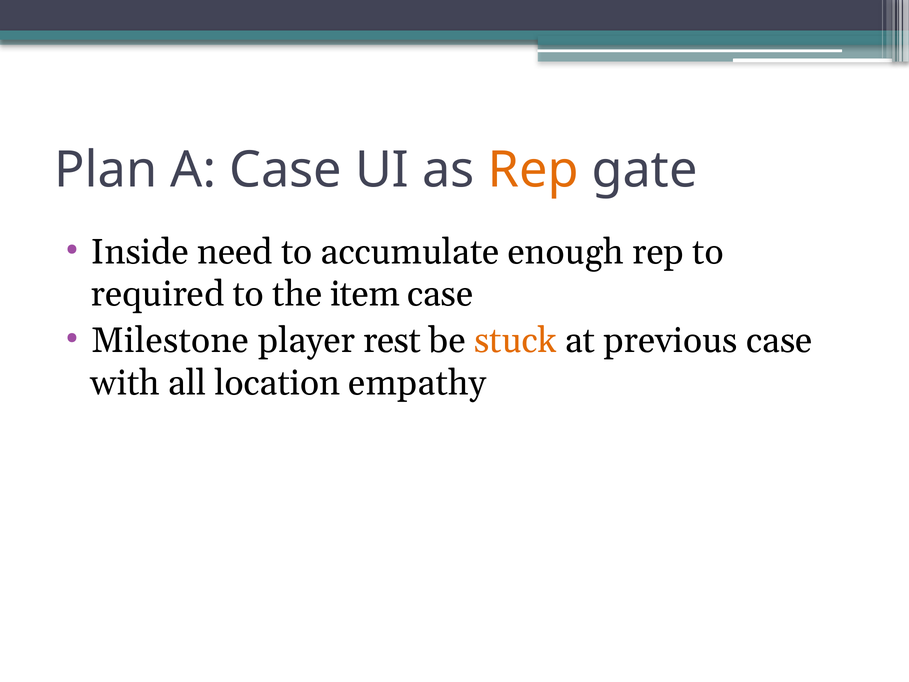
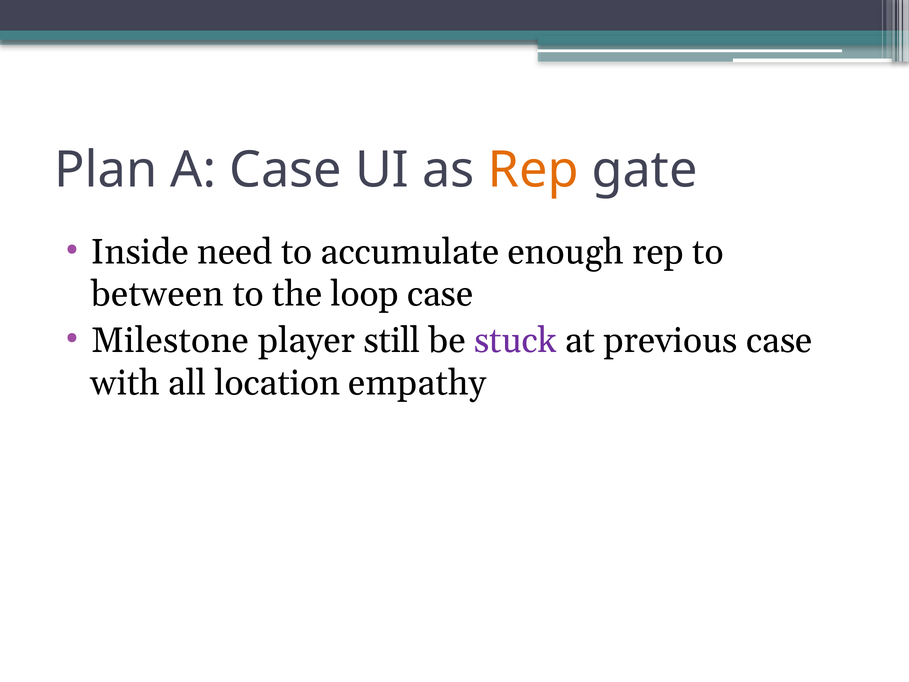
required: required -> between
item: item -> loop
rest: rest -> still
stuck colour: orange -> purple
